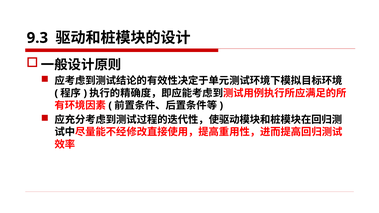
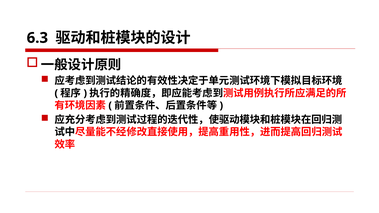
9.3: 9.3 -> 6.3
